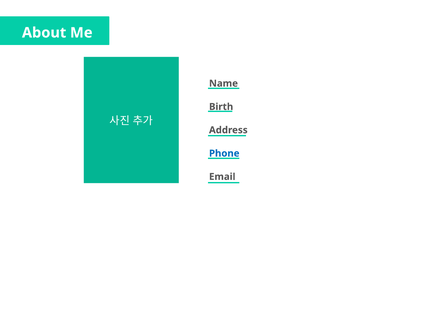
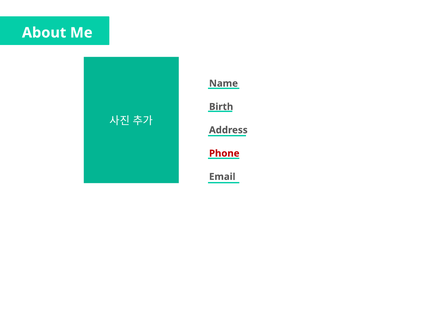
Phone colour: blue -> red
